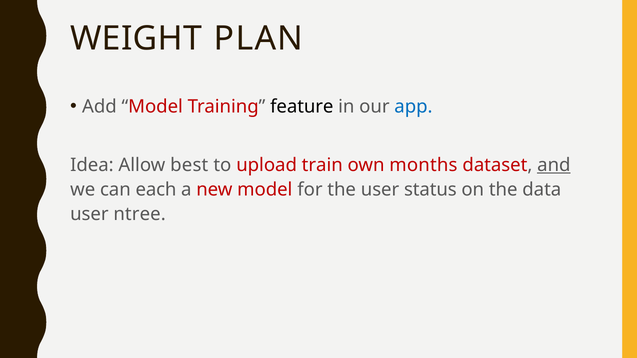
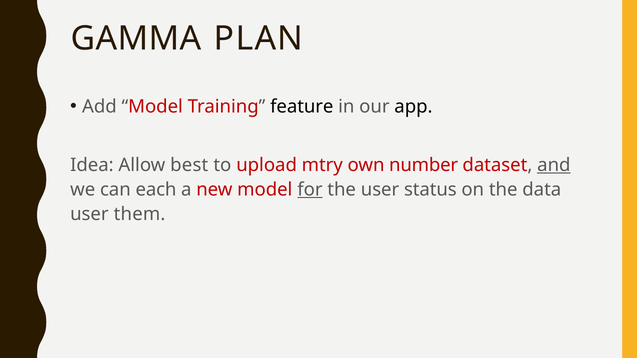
WEIGHT: WEIGHT -> GAMMA
app colour: blue -> black
train: train -> mtry
months: months -> number
for underline: none -> present
ntree: ntree -> them
